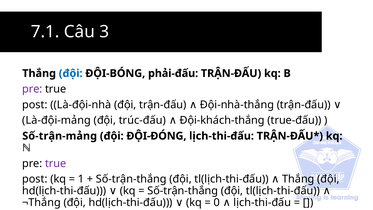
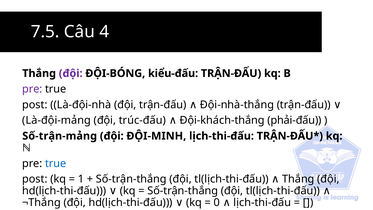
7.1: 7.1 -> 7.5
3: 3 -> 4
đội at (71, 73) colour: blue -> purple
phải-đấu: phải-đấu -> kiểu-đấu
true-đấu: true-đấu -> phải-đấu
ĐỘI-ĐÓNG: ĐỘI-ĐÓNG -> ĐỘI-MINH
true at (56, 163) colour: purple -> blue
